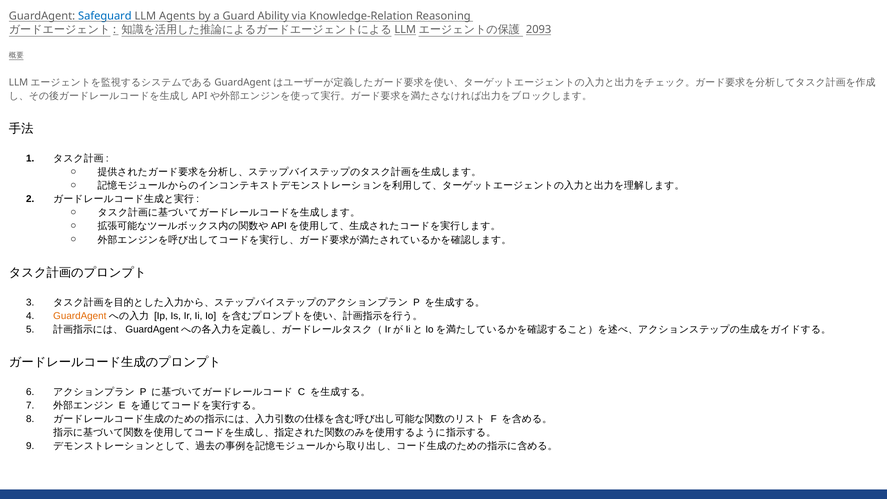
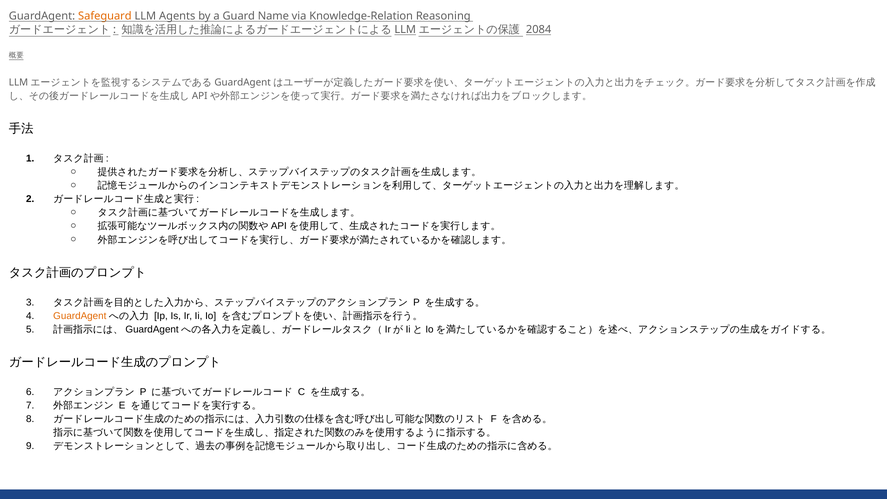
Safeguard colour: blue -> orange
Ability: Ability -> Name
2093: 2093 -> 2084
